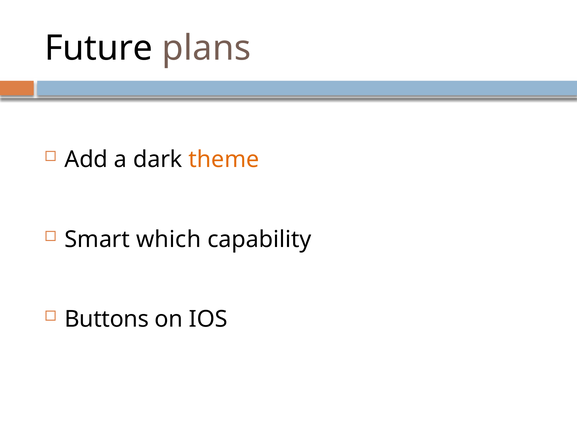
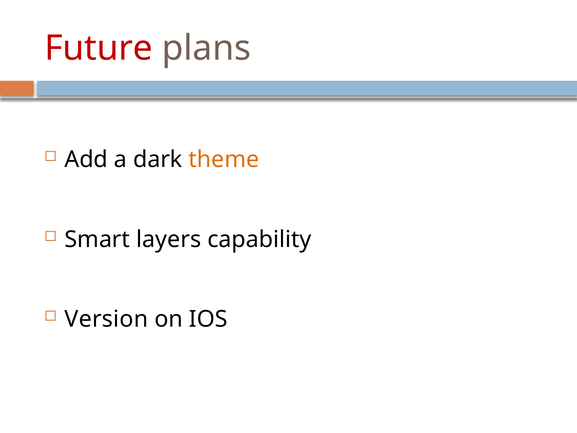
Future colour: black -> red
which: which -> layers
Buttons: Buttons -> Version
